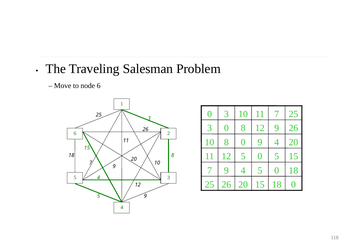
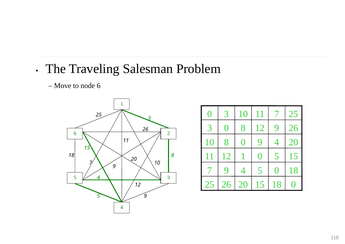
12 5: 5 -> 1
